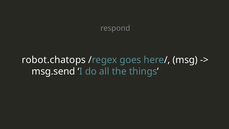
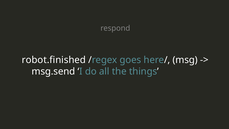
robot.chatops: robot.chatops -> robot.finished
